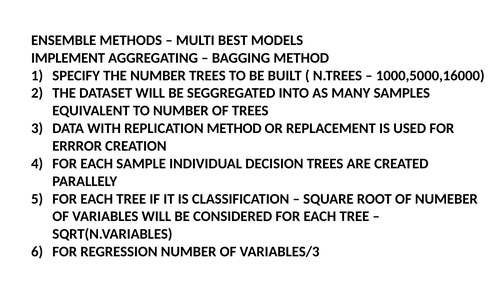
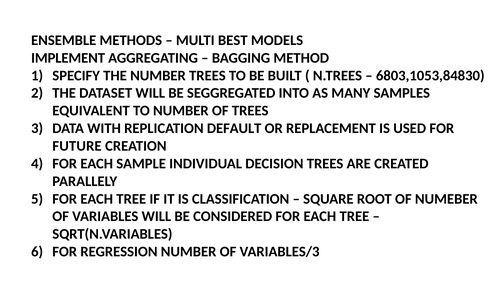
1000,5000,16000: 1000,5000,16000 -> 6803,1053,84830
REPLICATION METHOD: METHOD -> DEFAULT
ERRROR: ERRROR -> FUTURE
